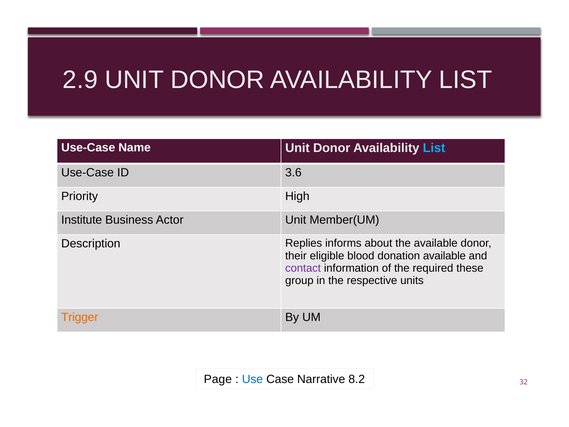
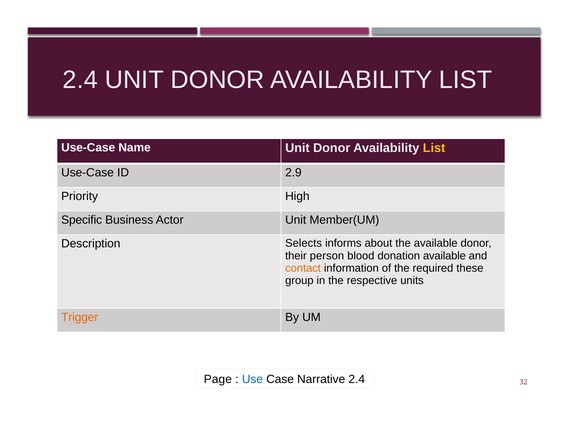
2.9 at (80, 80): 2.9 -> 2.4
List at (434, 148) colour: light blue -> yellow
3.6: 3.6 -> 2.9
Institute: Institute -> Specific
Replies: Replies -> Selects
eligible: eligible -> person
contact colour: purple -> orange
Narrative 8.2: 8.2 -> 2.4
